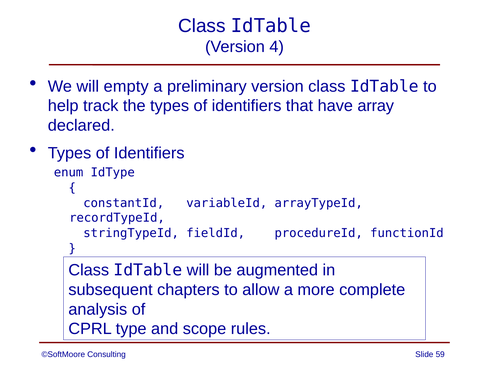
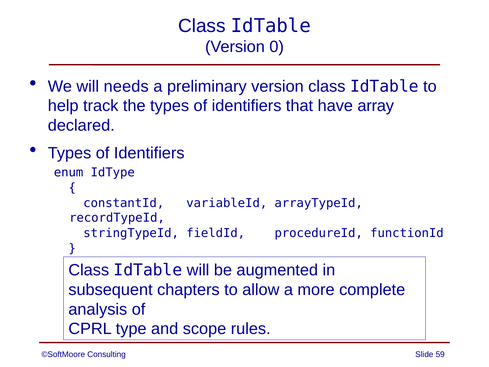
4: 4 -> 0
empty: empty -> needs
